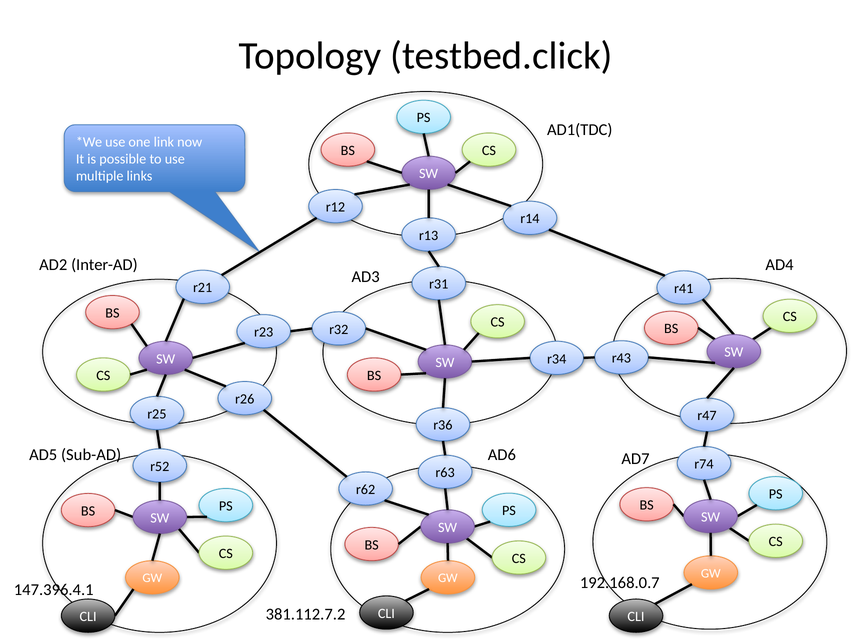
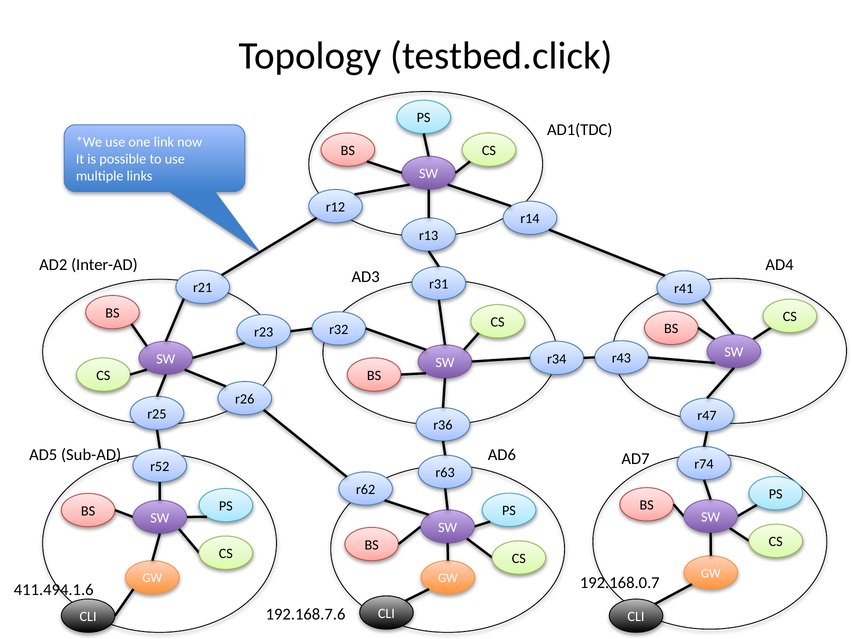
147.396.4.1: 147.396.4.1 -> 411.494.1.6
381.112.7.2: 381.112.7.2 -> 192.168.7.6
